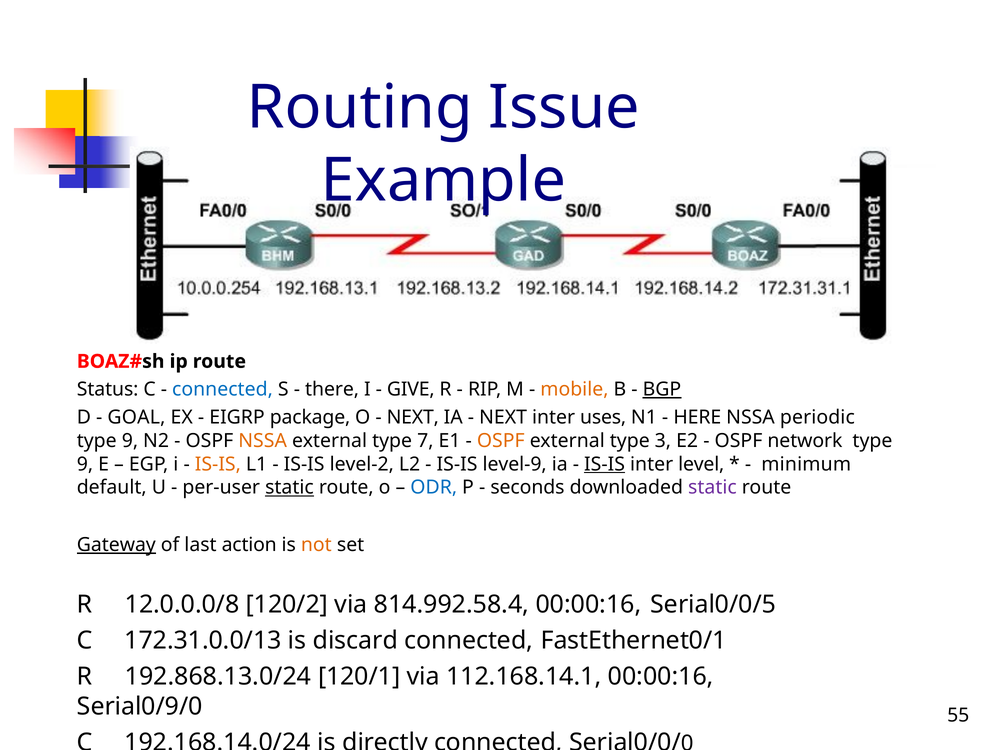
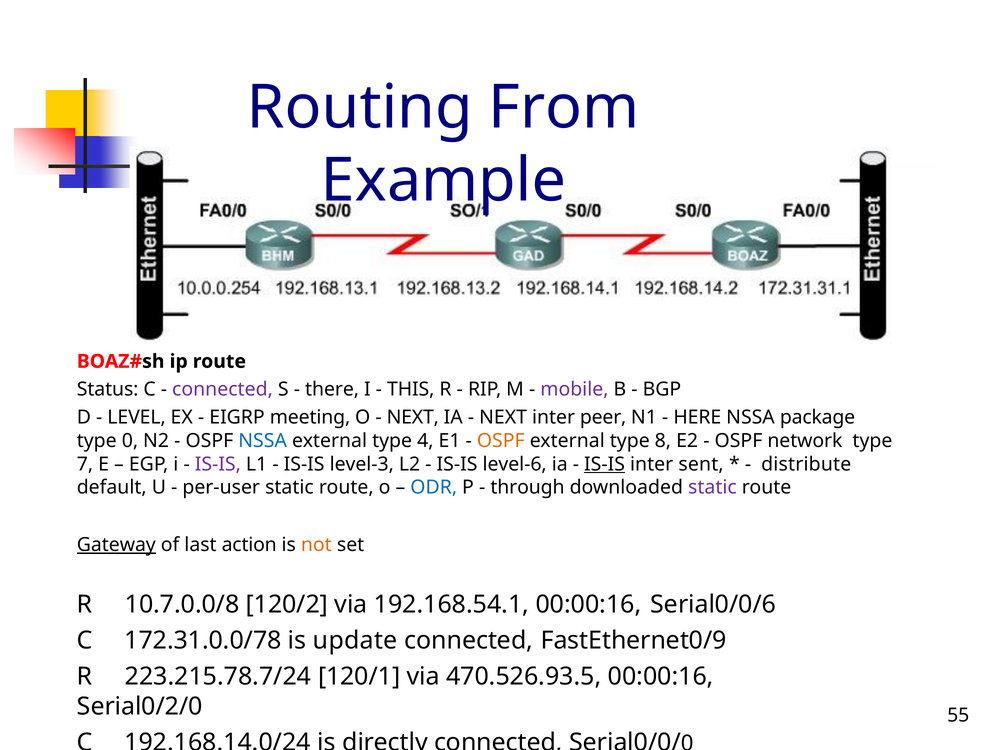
Issue: Issue -> From
connected at (222, 389) colour: blue -> purple
GIVE: GIVE -> THIS
mobile colour: orange -> purple
BGP underline: present -> none
GOAL: GOAL -> LEVEL
package: package -> meeting
uses: uses -> peer
periodic: periodic -> package
9 at (130, 441): 9 -> 0
NSSA at (263, 441) colour: orange -> blue
7: 7 -> 4
3: 3 -> 8
9 at (85, 464): 9 -> 7
IS-IS at (218, 464) colour: orange -> purple
level-2: level-2 -> level-3
level-9: level-9 -> level-6
level: level -> sent
minimum: minimum -> distribute
static at (289, 488) underline: present -> none
seconds: seconds -> through
12.0.0.0/8: 12.0.0.0/8 -> 10.7.0.0/8
814.992.58.4: 814.992.58.4 -> 192.168.54.1
Serial0/0/5: Serial0/0/5 -> Serial0/0/6
172.31.0.0/13: 172.31.0.0/13 -> 172.31.0.0/78
discard: discard -> update
FastEthernet0/1: FastEthernet0/1 -> FastEthernet0/9
192.868.13.0/24: 192.868.13.0/24 -> 223.215.78.7/24
112.168.14.1: 112.168.14.1 -> 470.526.93.5
Serial0/9/0: Serial0/9/0 -> Serial0/2/0
